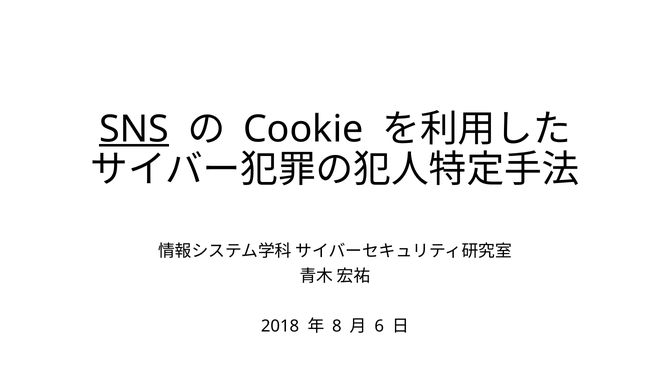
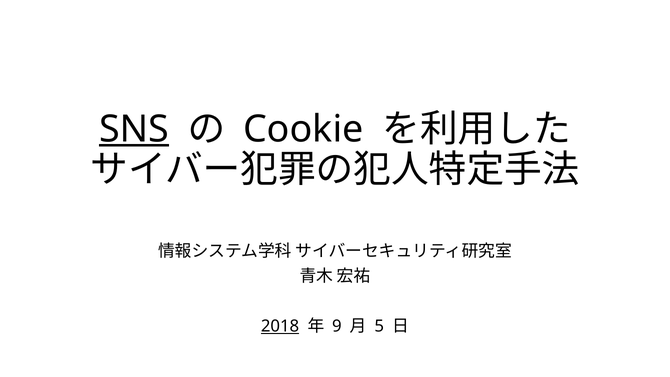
2018 underline: none -> present
8: 8 -> 9
6: 6 -> 5
